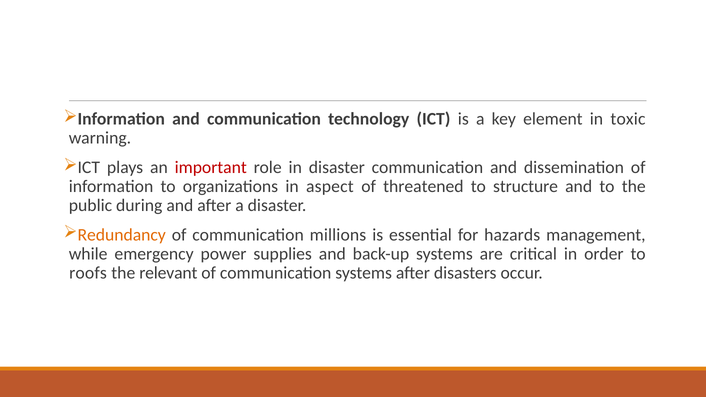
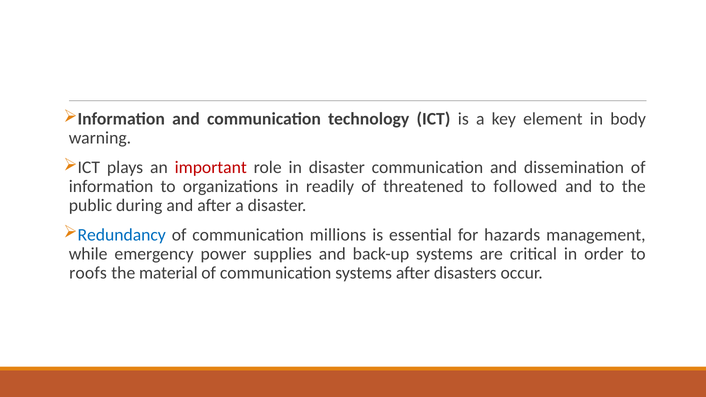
toxic: toxic -> body
aspect: aspect -> readily
structure: structure -> followed
Redundancy colour: orange -> blue
relevant: relevant -> material
